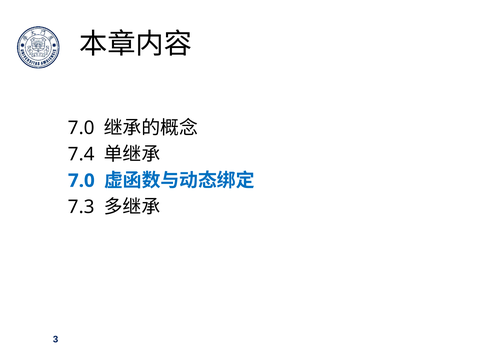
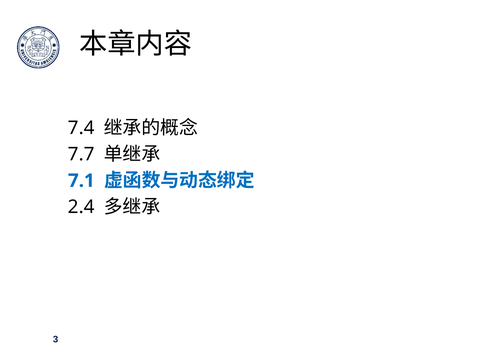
7.0 at (81, 128): 7.0 -> 7.4
7.4: 7.4 -> 7.7
7.0 at (81, 181): 7.0 -> 7.1
7.3: 7.3 -> 2.4
